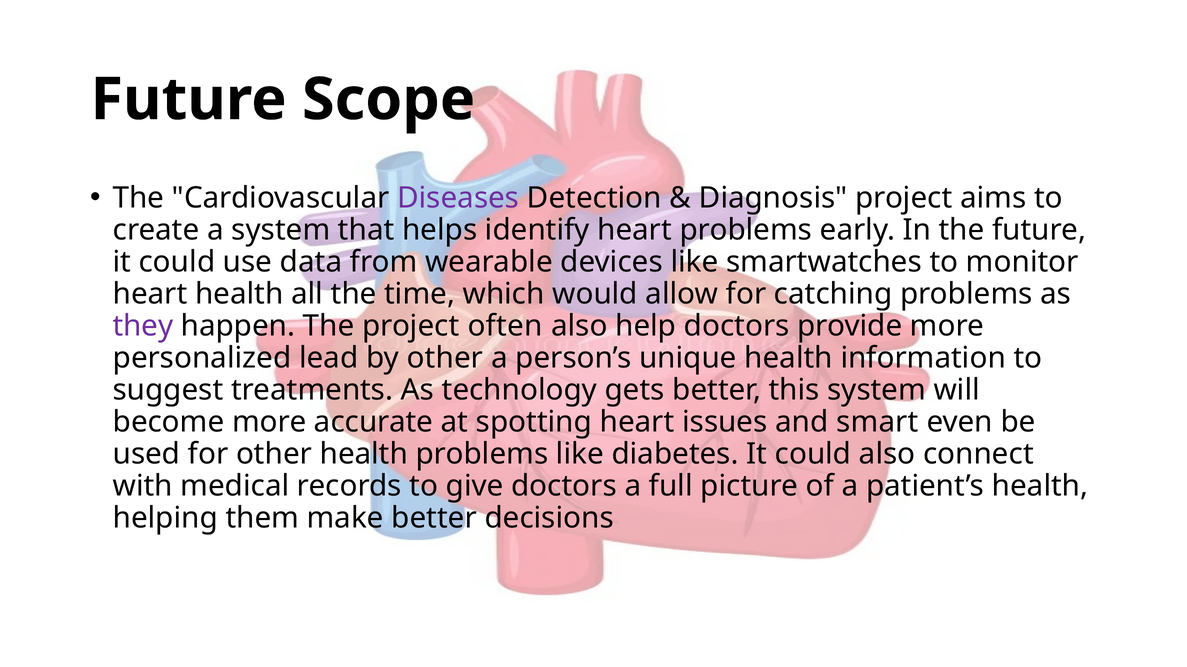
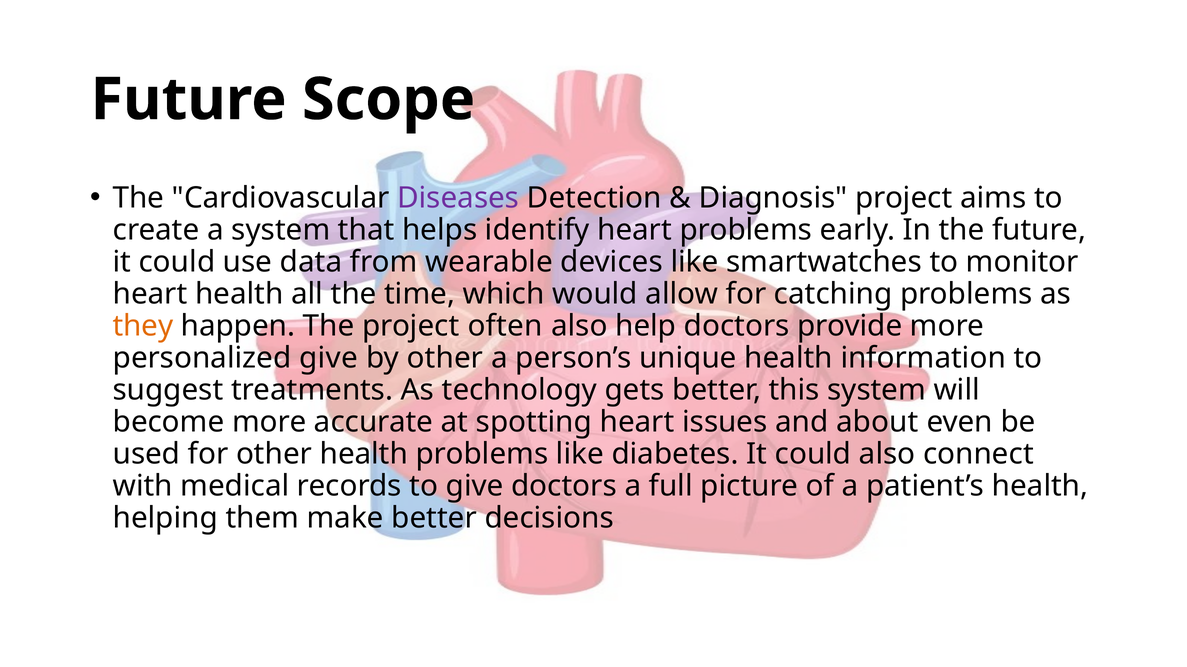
they colour: purple -> orange
personalized lead: lead -> give
smart: smart -> about
